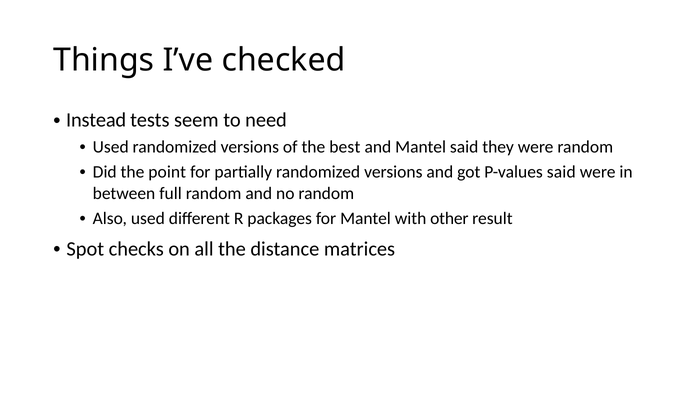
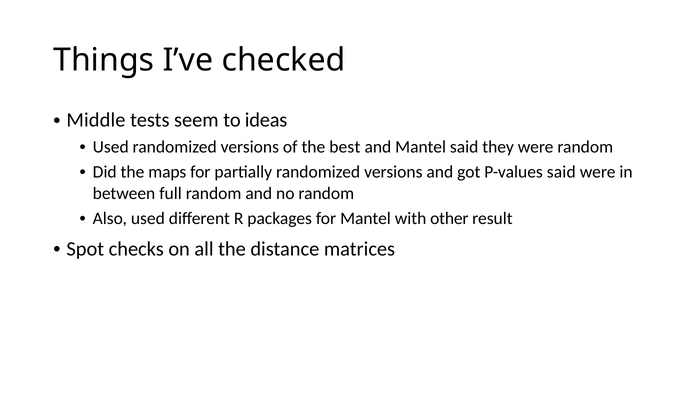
Instead: Instead -> Middle
need: need -> ideas
point: point -> maps
